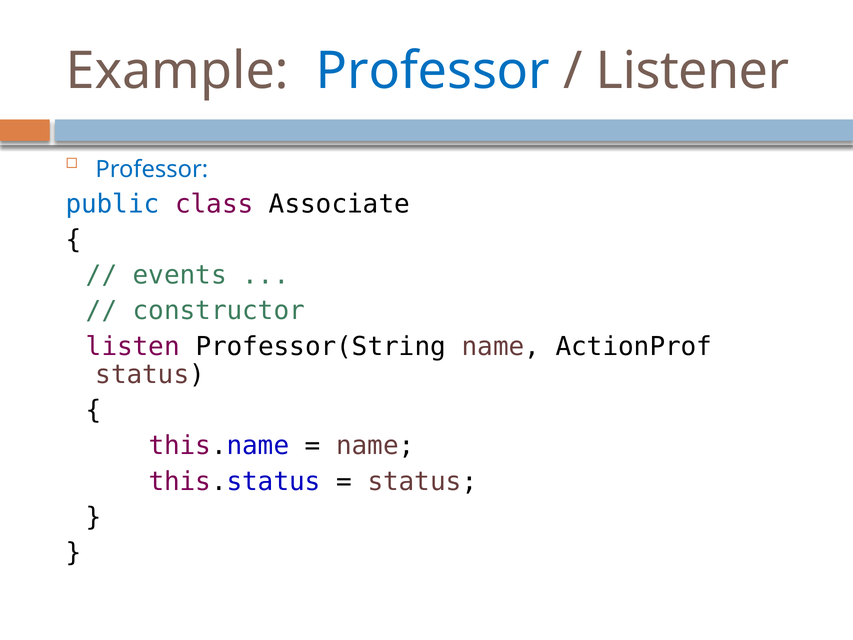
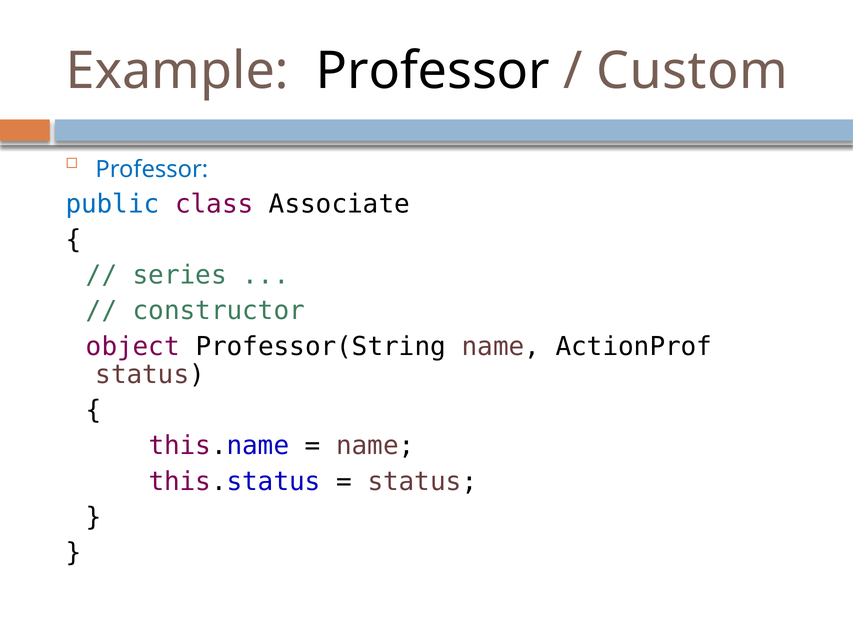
Professor at (433, 71) colour: blue -> black
Listener: Listener -> Custom
events: events -> series
listen: listen -> object
